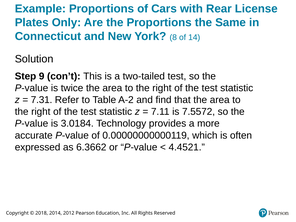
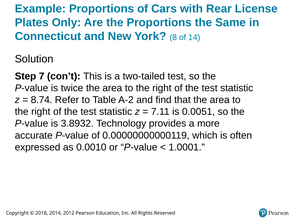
9: 9 -> 7
7.31: 7.31 -> 8.74
7.5572: 7.5572 -> 0.0051
3.0184: 3.0184 -> 3.8932
6.3662: 6.3662 -> 0.0010
4.4521: 4.4521 -> 1.0001
